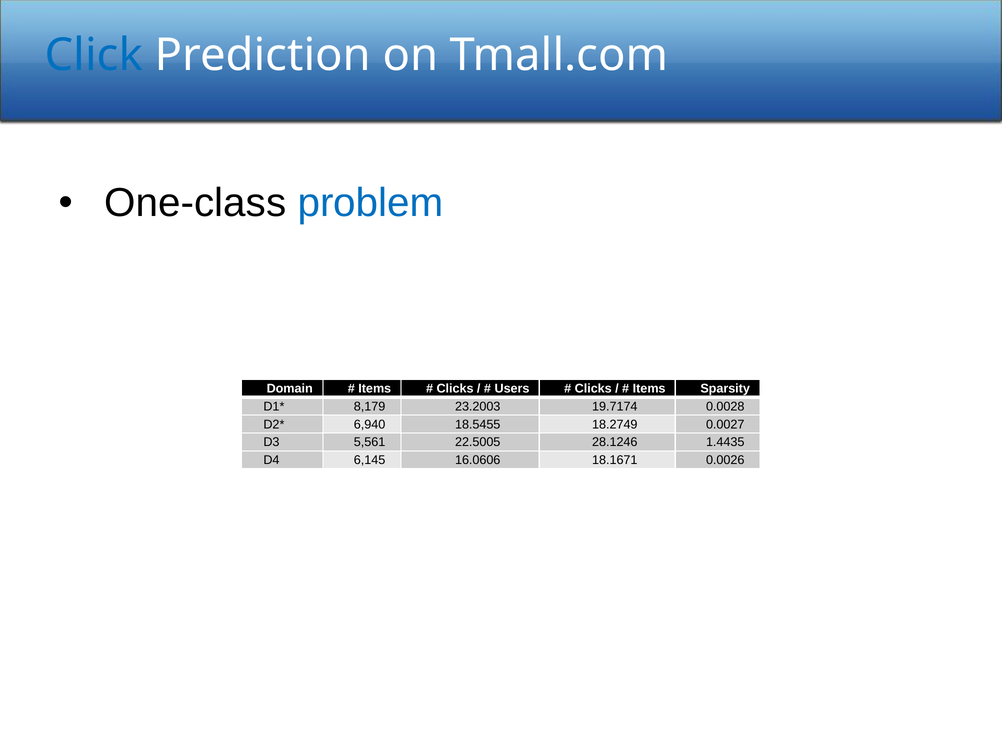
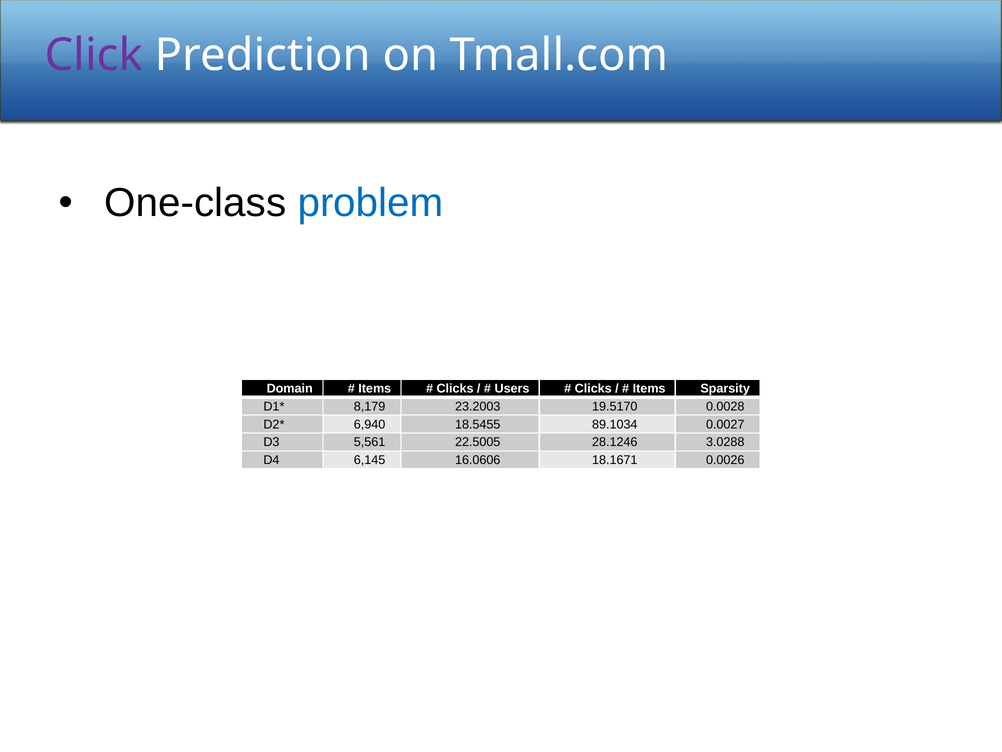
Click colour: blue -> purple
19.7174: 19.7174 -> 19.5170
18.2749: 18.2749 -> 89.1034
1.4435: 1.4435 -> 3.0288
